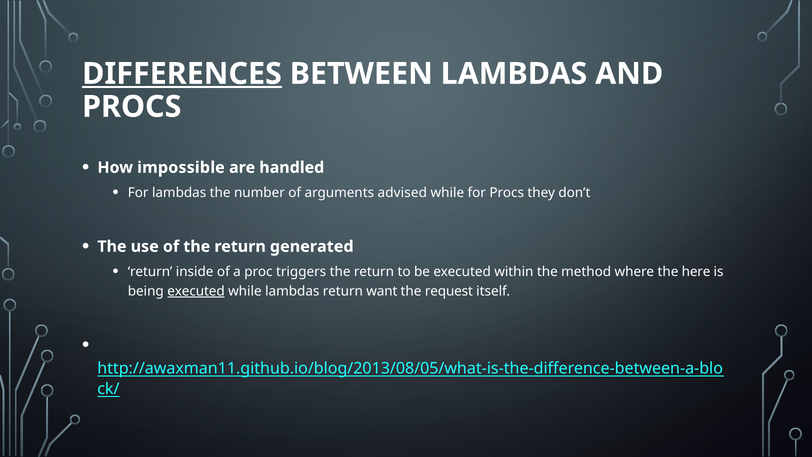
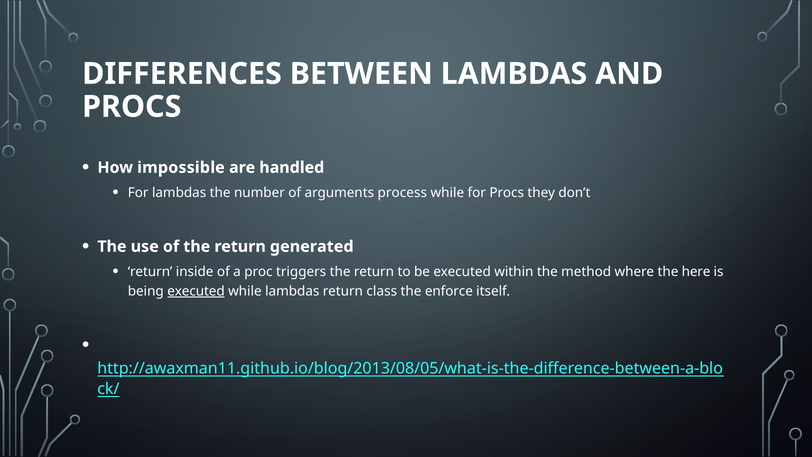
DIFFERENCES underline: present -> none
advised: advised -> process
want: want -> class
request: request -> enforce
